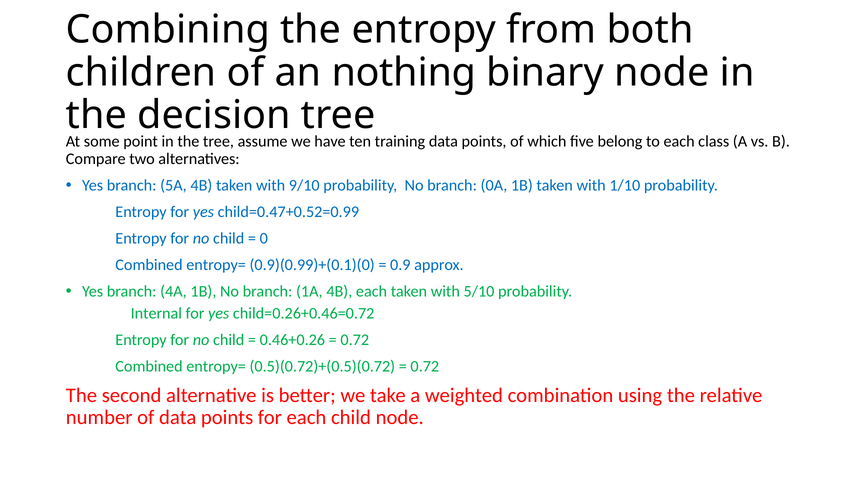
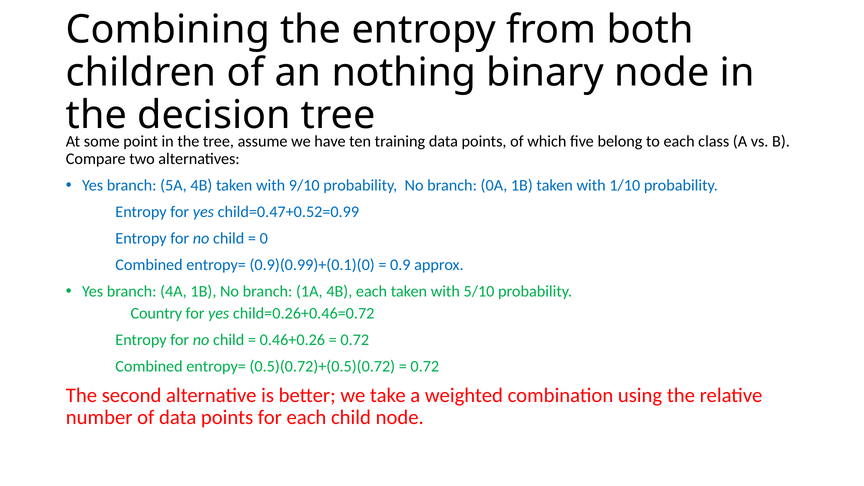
Internal: Internal -> Country
